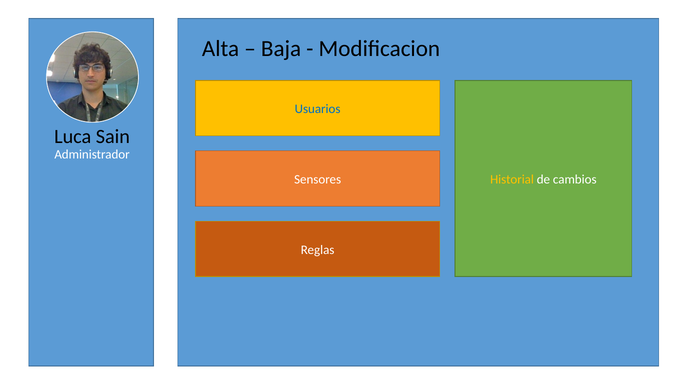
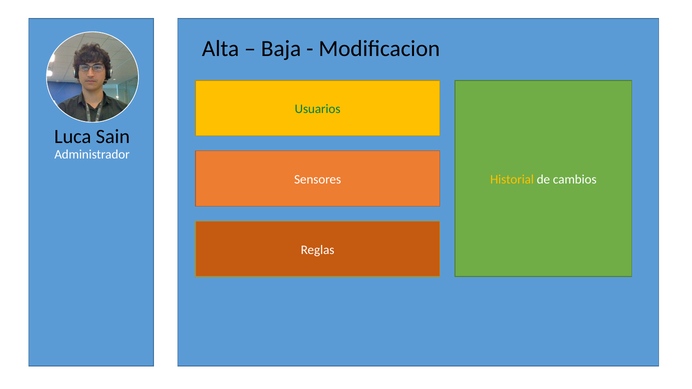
Usuarios colour: blue -> green
